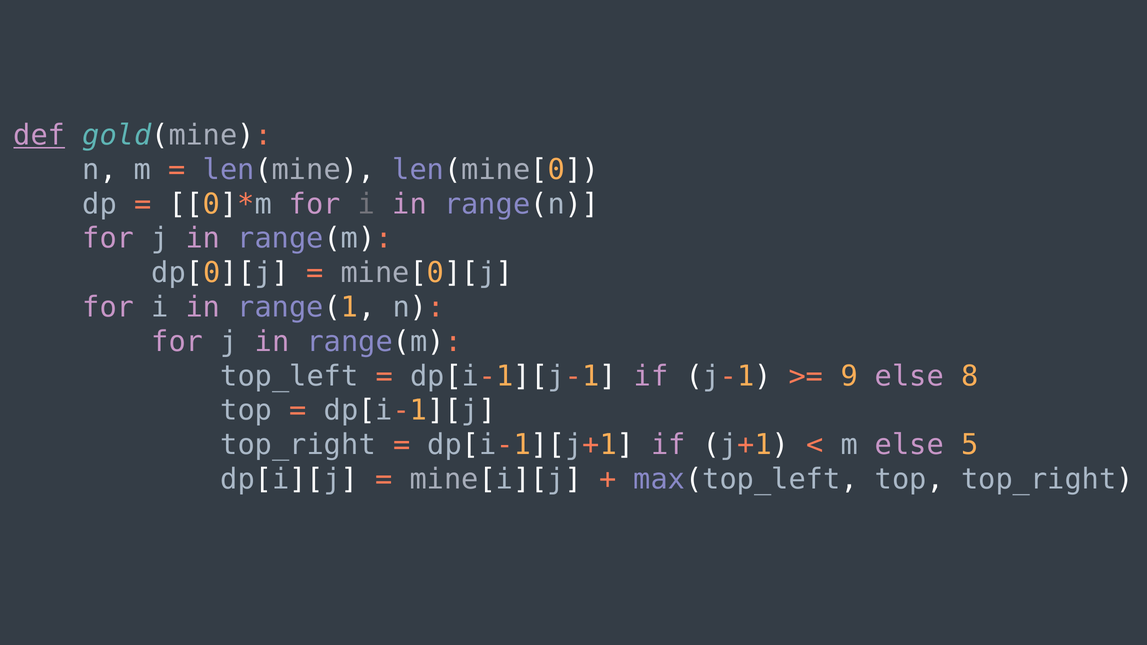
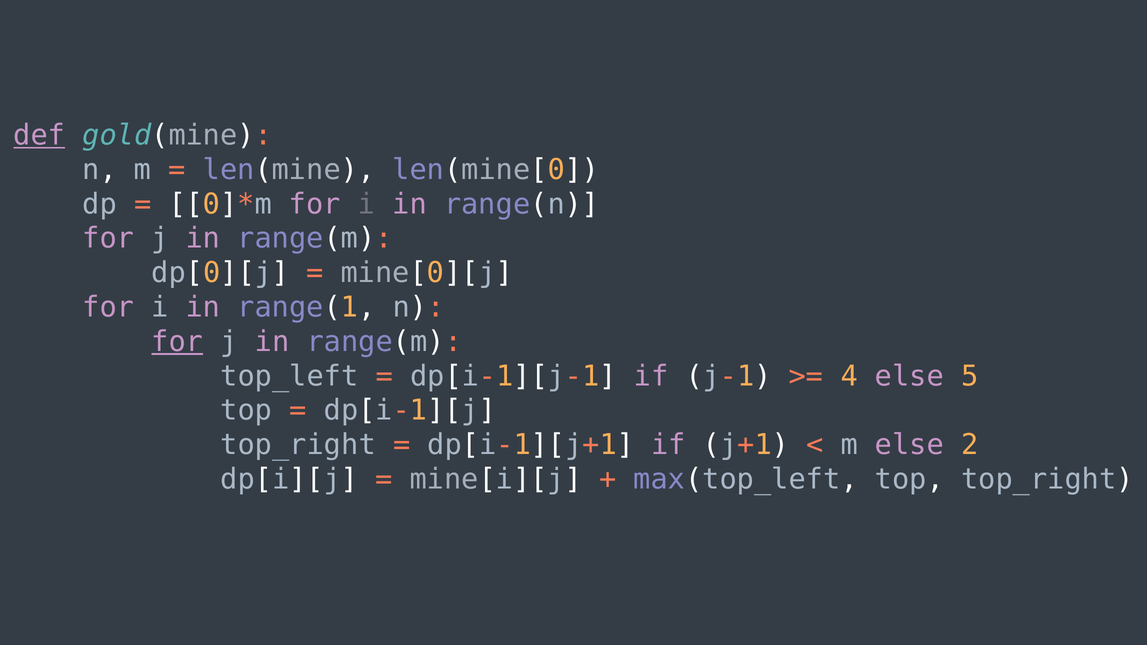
for at (177, 342) underline: none -> present
9: 9 -> 4
8: 8 -> 5
5: 5 -> 2
